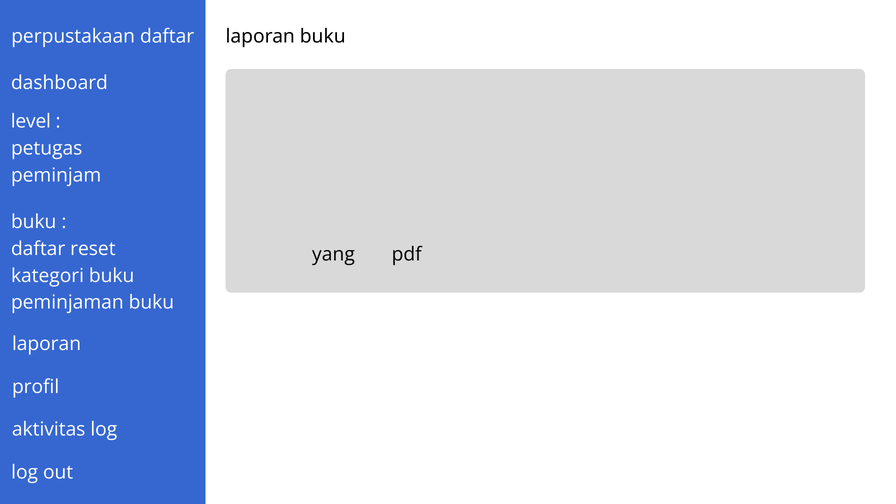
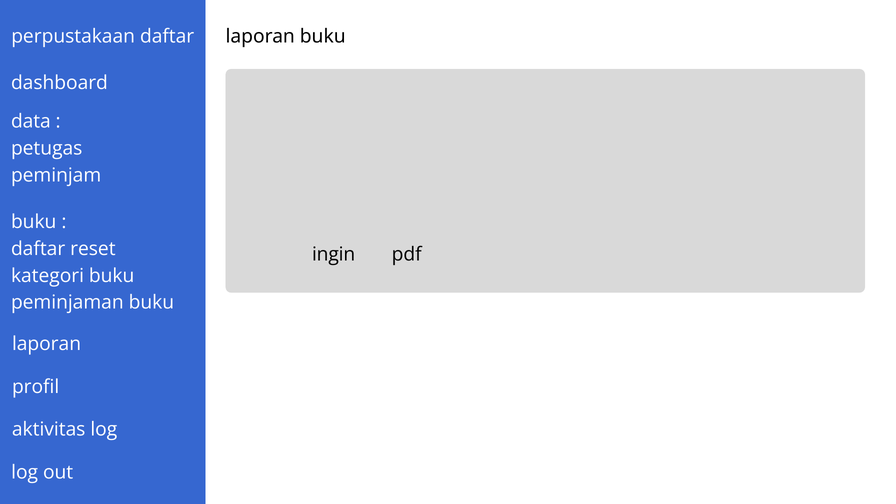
level: level -> data
yang: yang -> ingin
